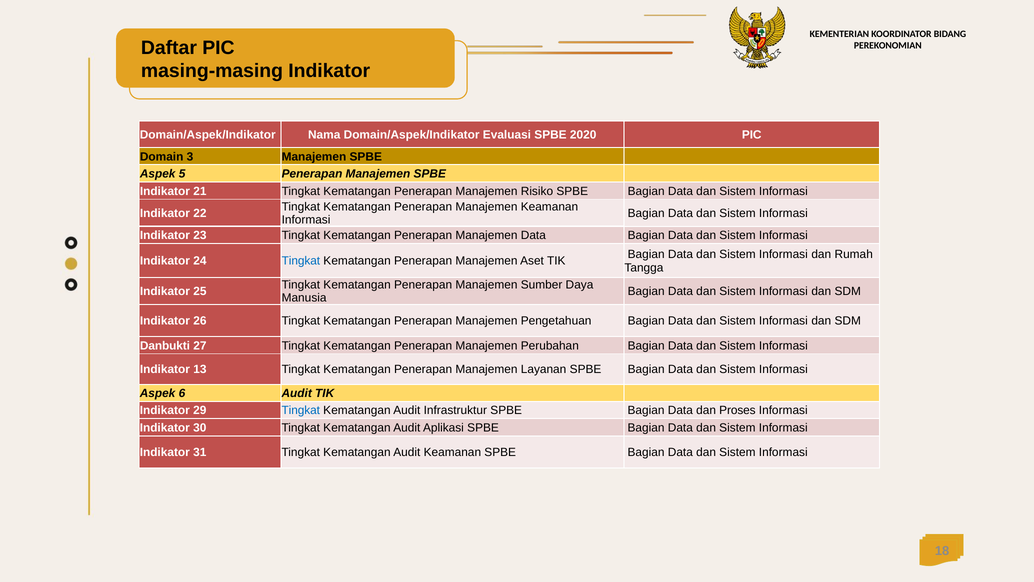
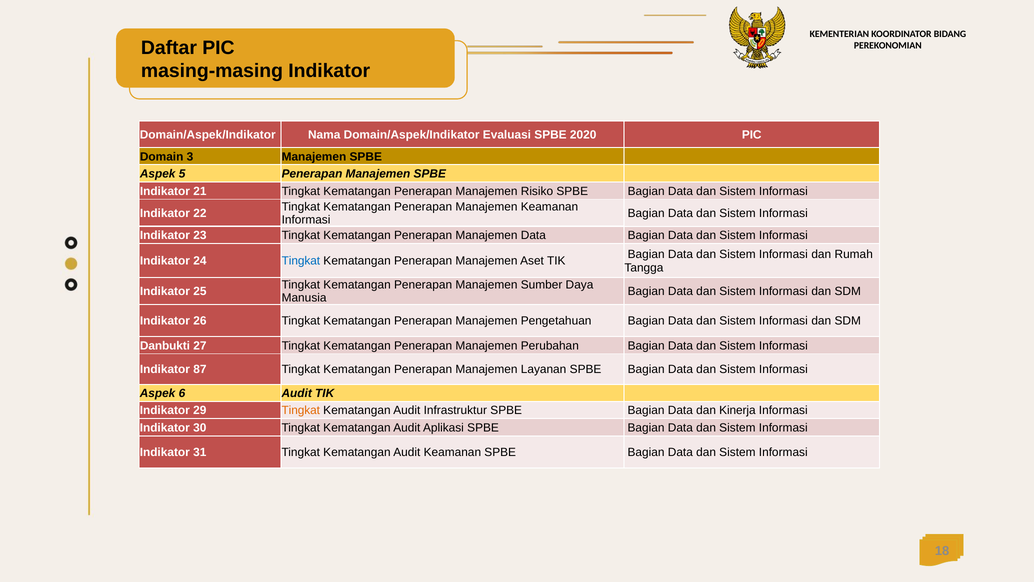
13: 13 -> 87
Tingkat at (301, 410) colour: blue -> orange
Proses: Proses -> Kinerja
